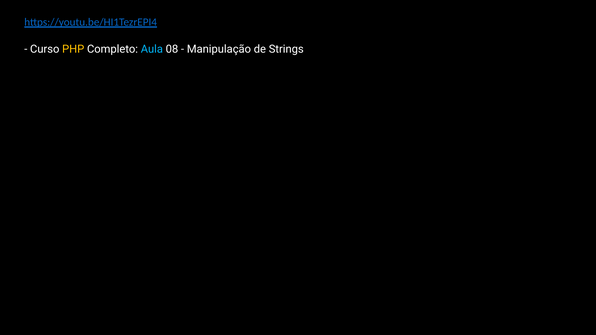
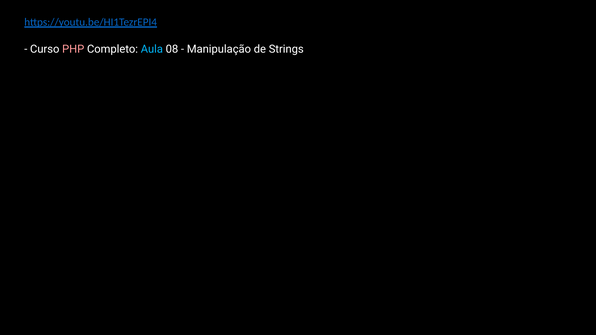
PHP colour: yellow -> pink
